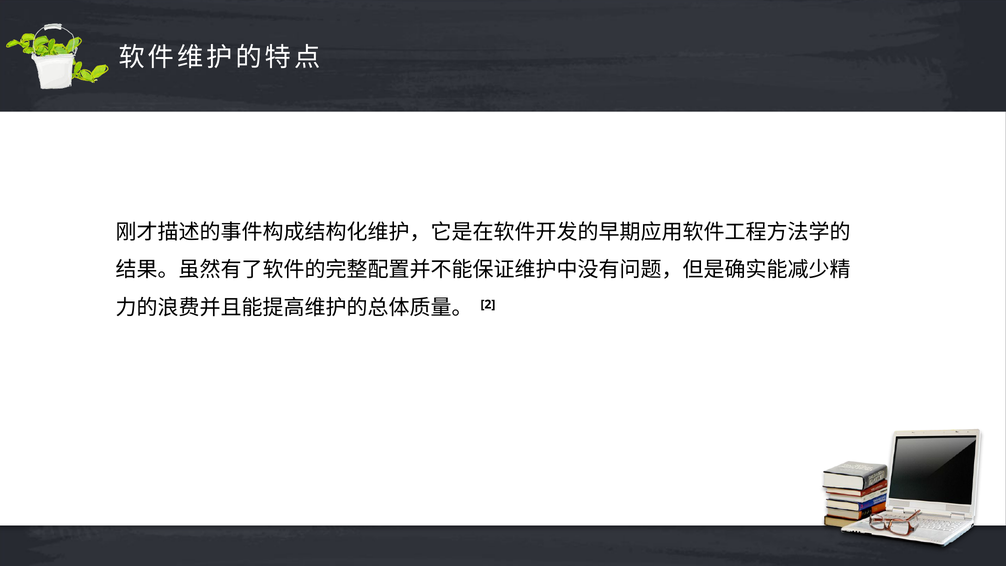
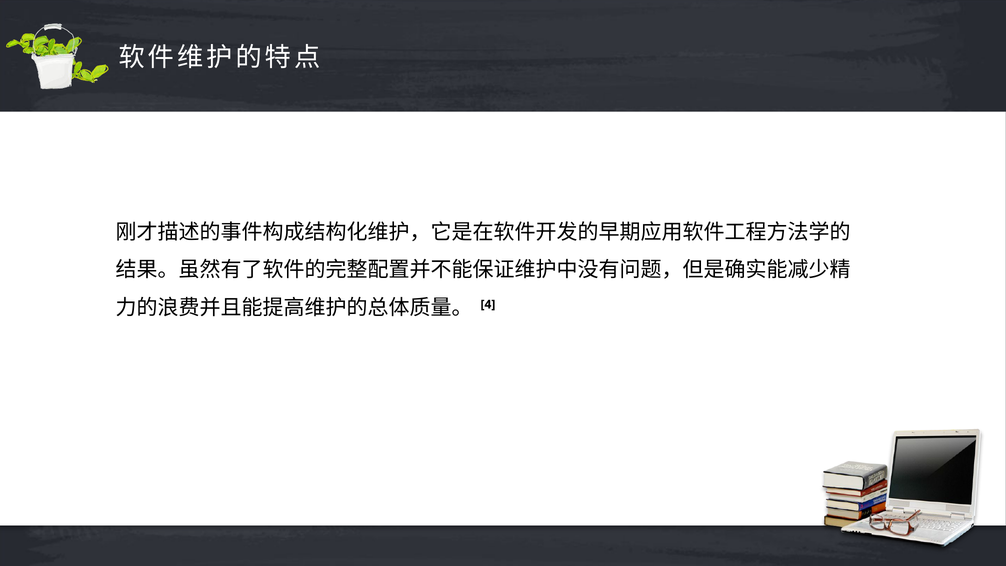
2: 2 -> 4
